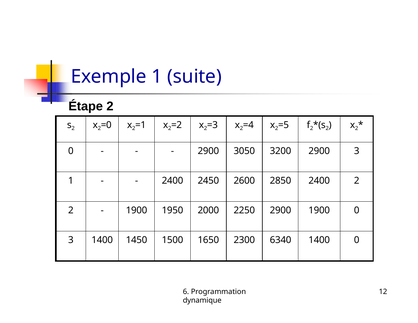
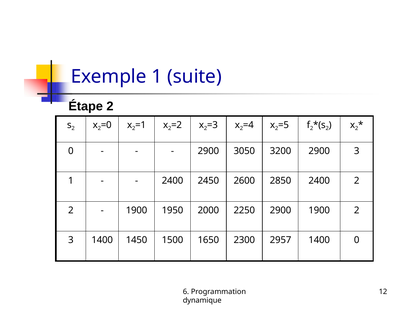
1900 0: 0 -> 2
6340: 6340 -> 2957
